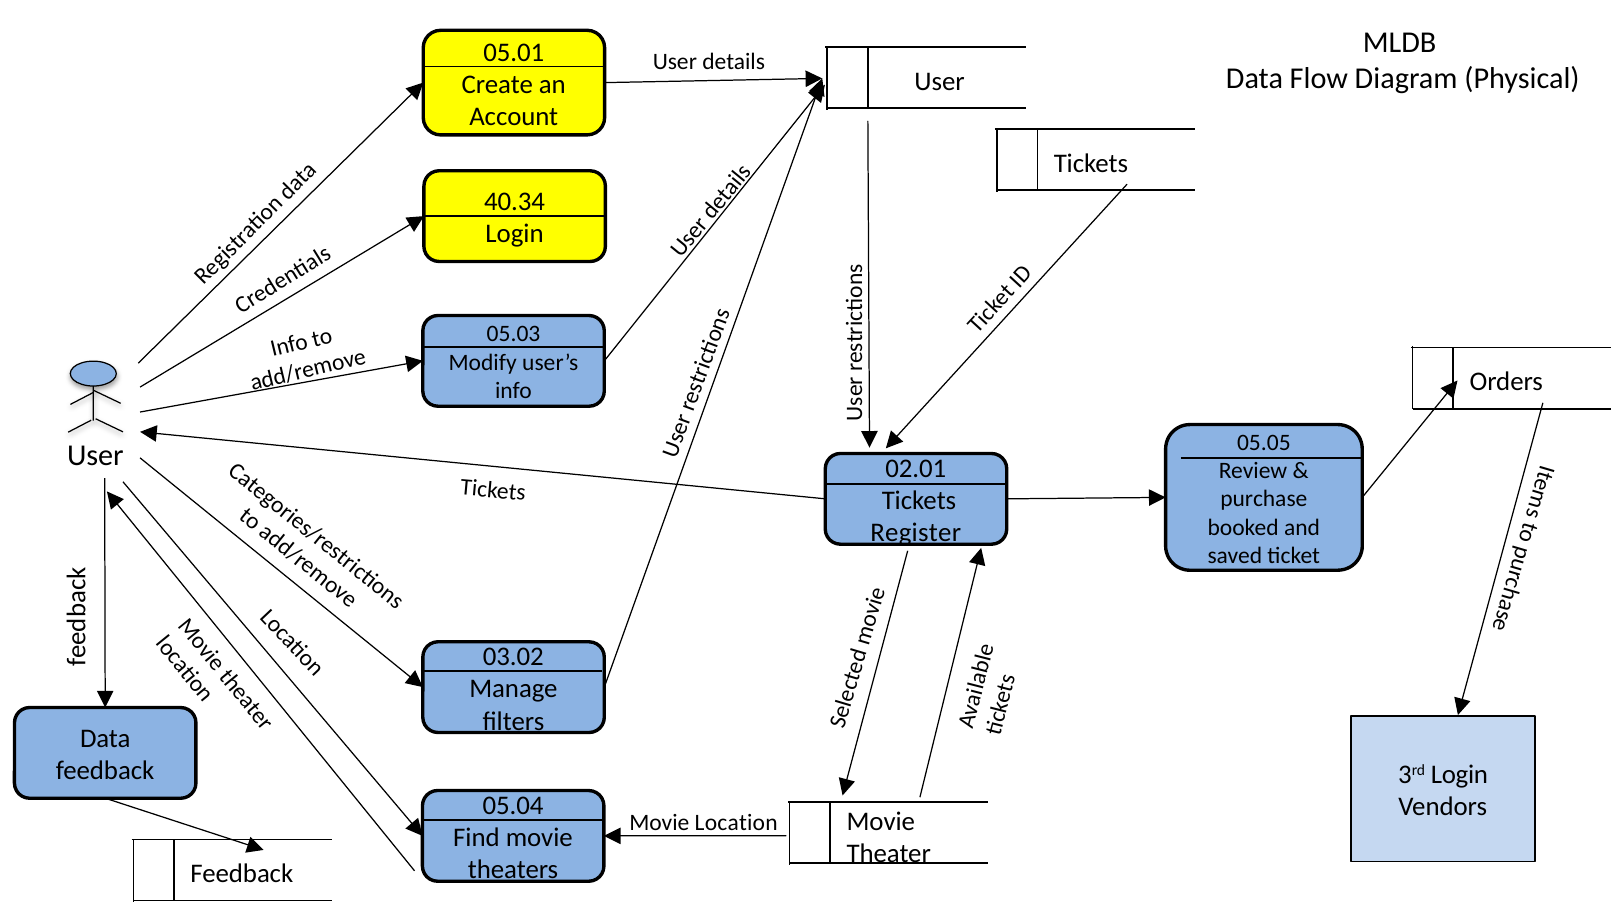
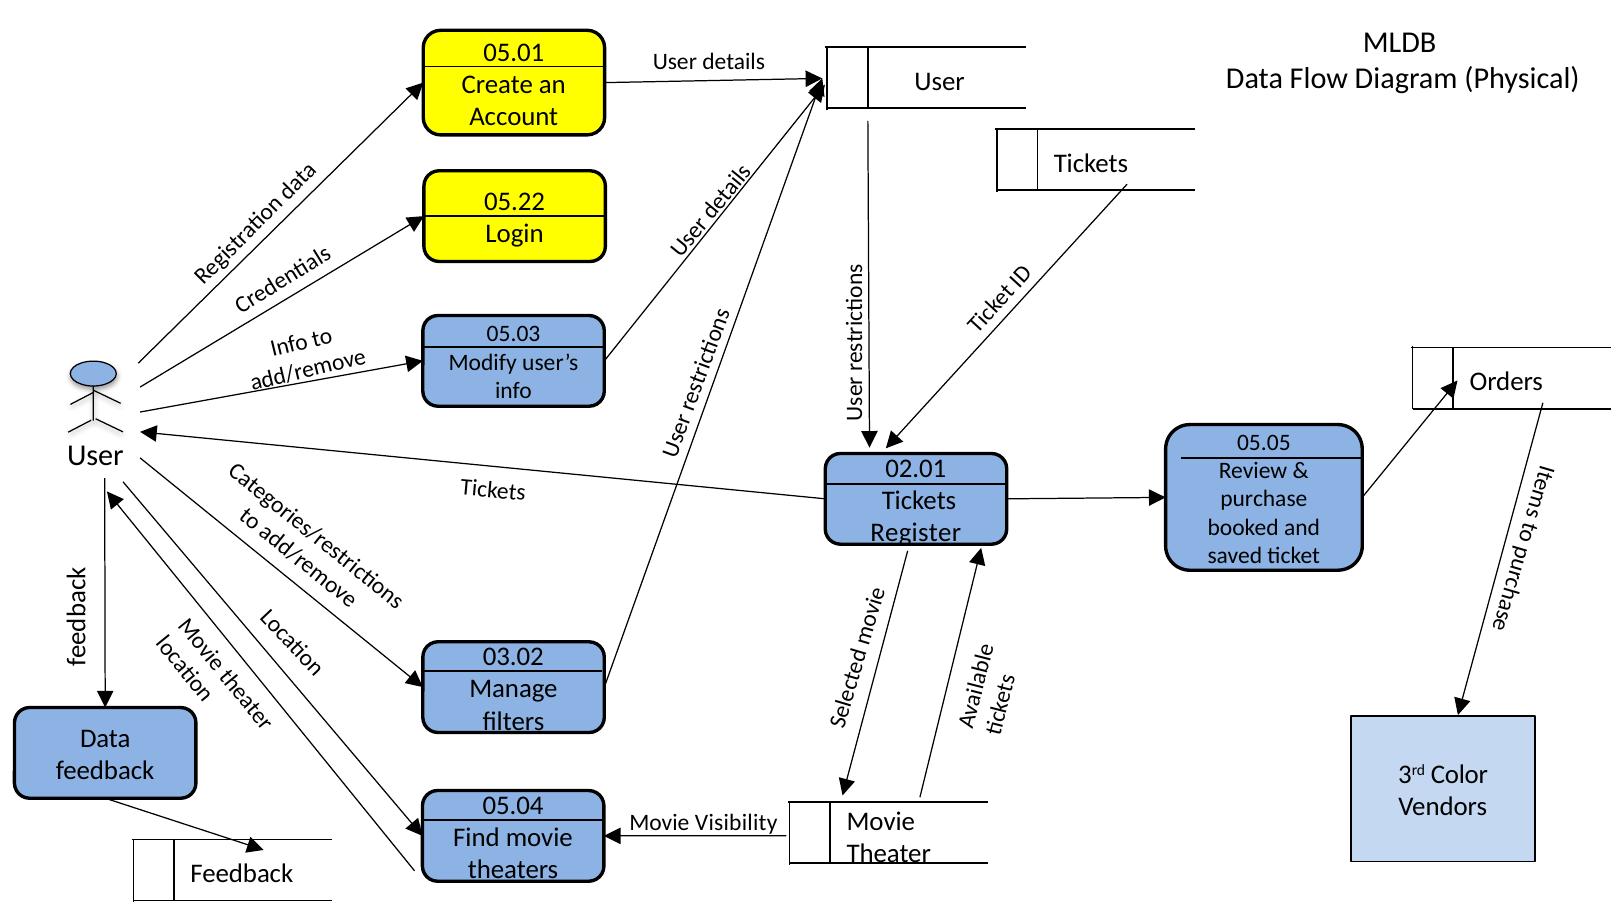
40.34: 40.34 -> 05.22
3rd Login: Login -> Color
Location: Location -> Visibility
